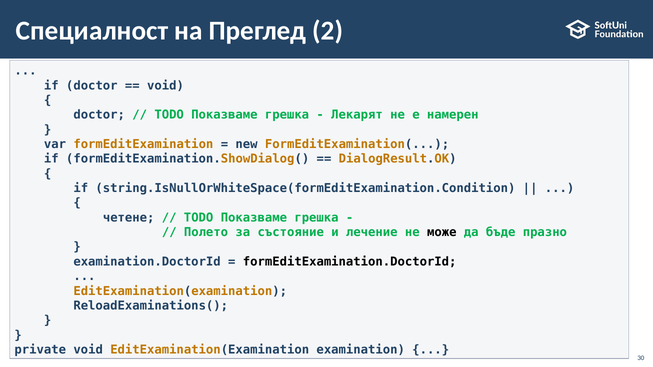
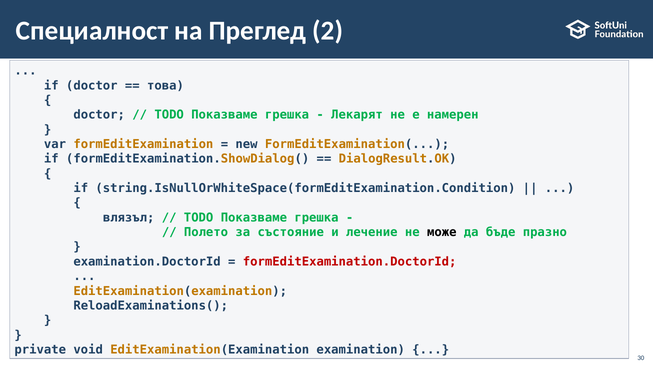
void at (165, 86): void -> това
четене: четене -> влязъл
formEditExamination.DoctorId colour: black -> red
